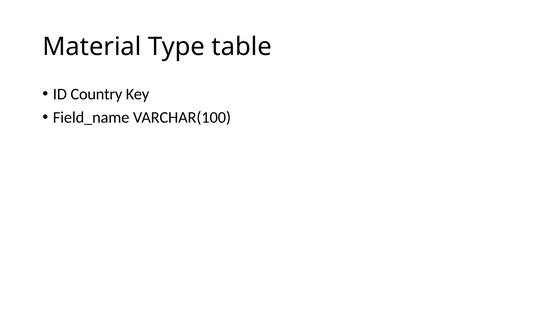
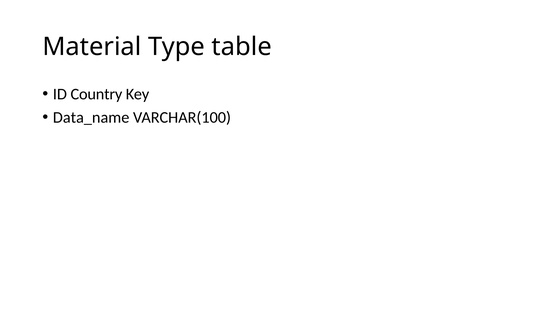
Field_name: Field_name -> Data_name
